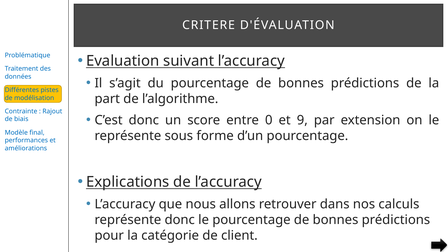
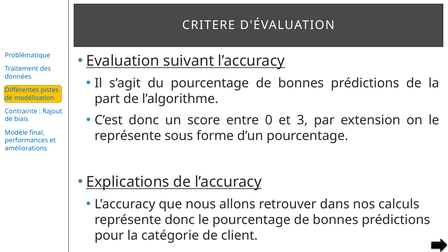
9: 9 -> 3
